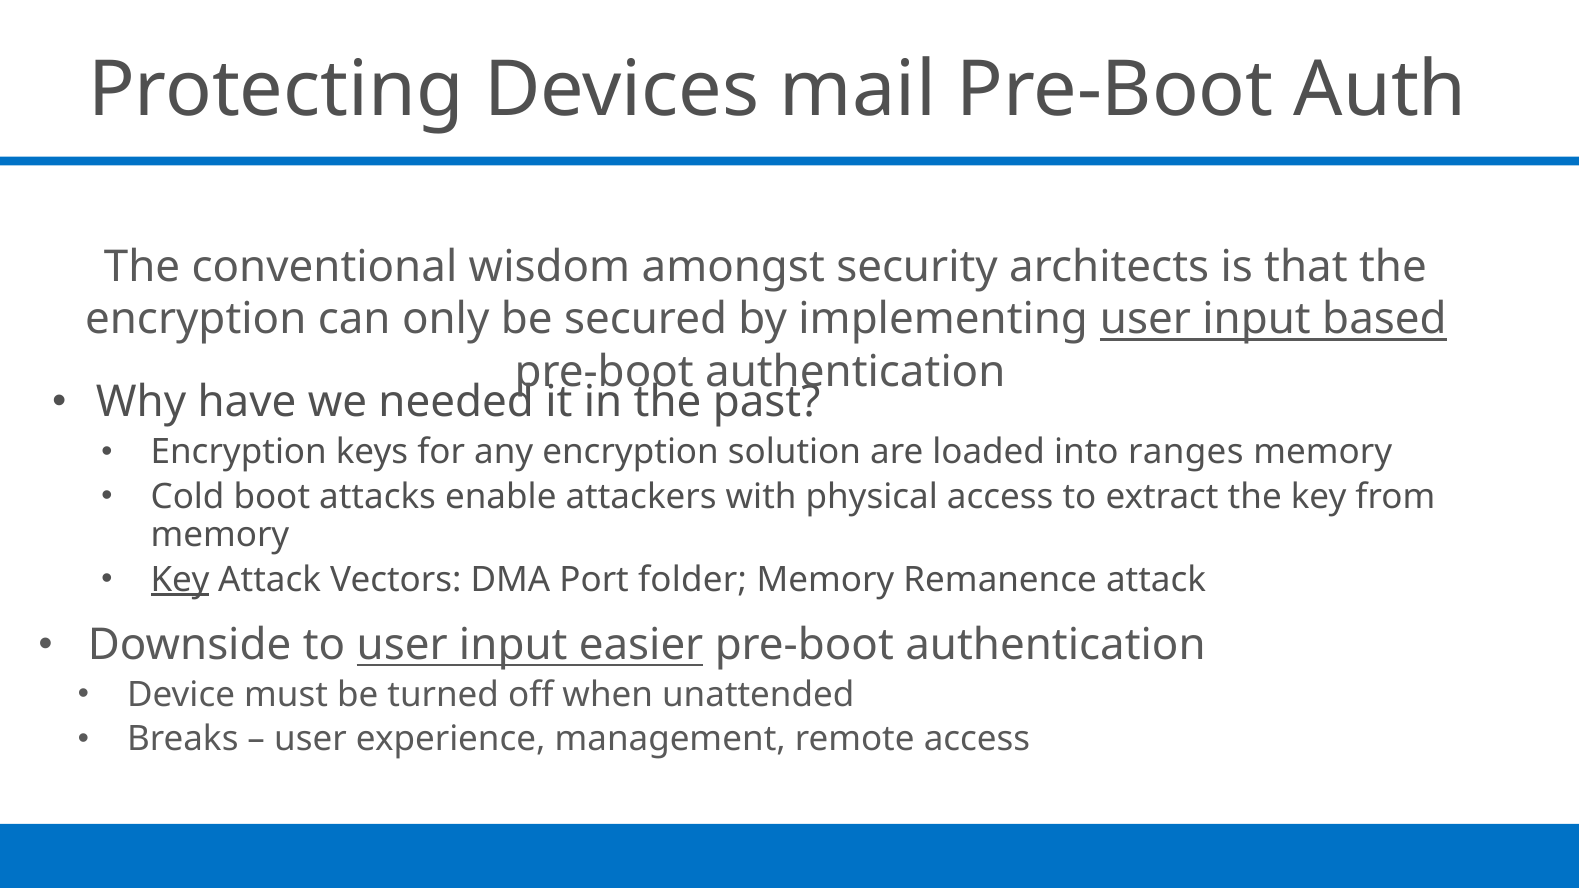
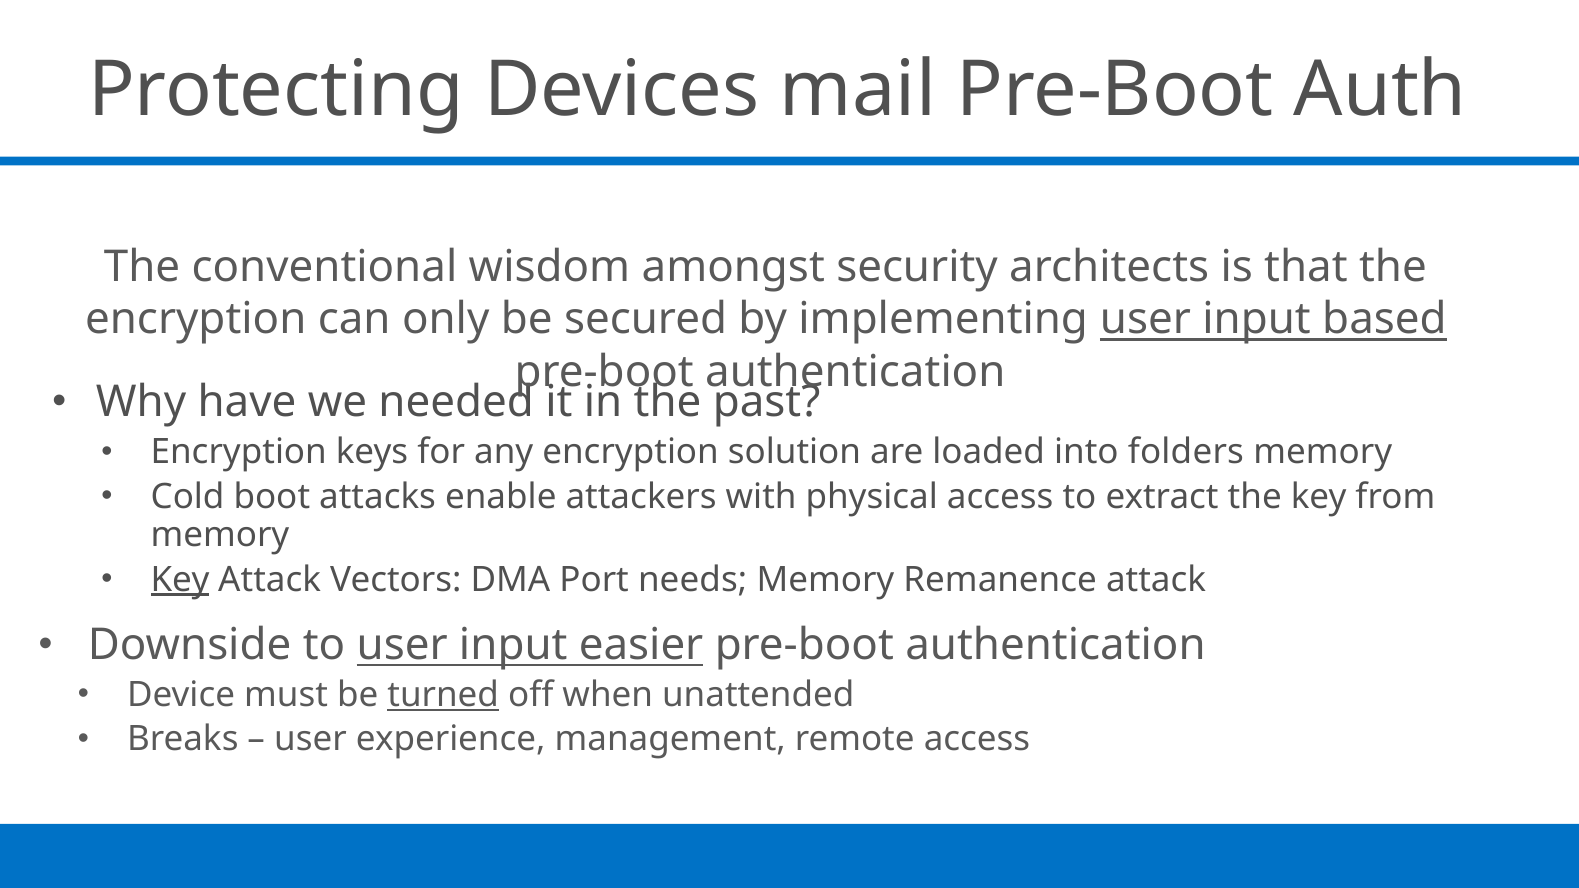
ranges: ranges -> folders
folder: folder -> needs
turned underline: none -> present
